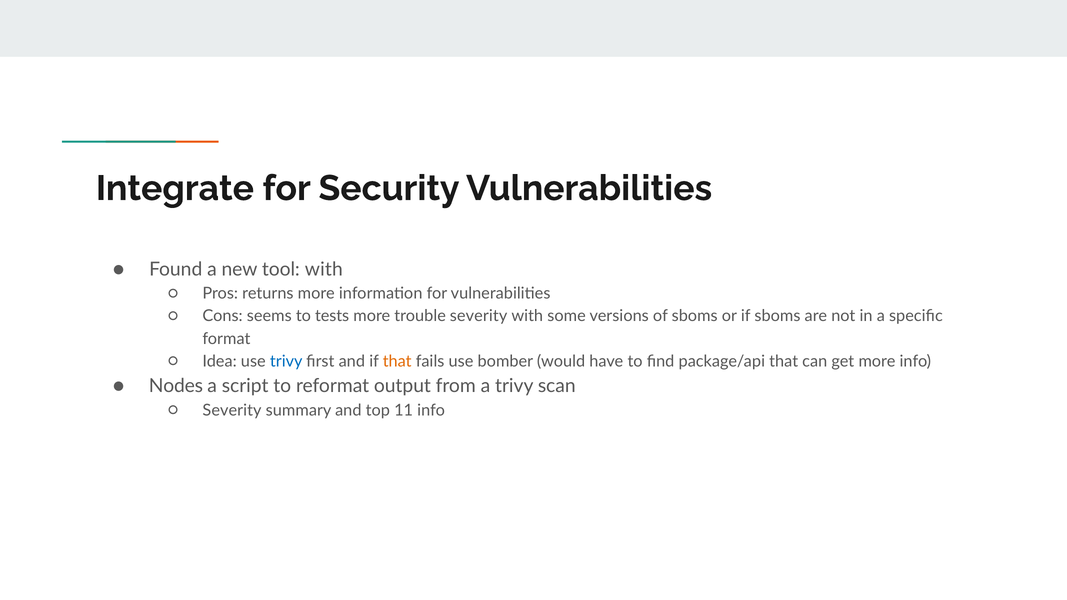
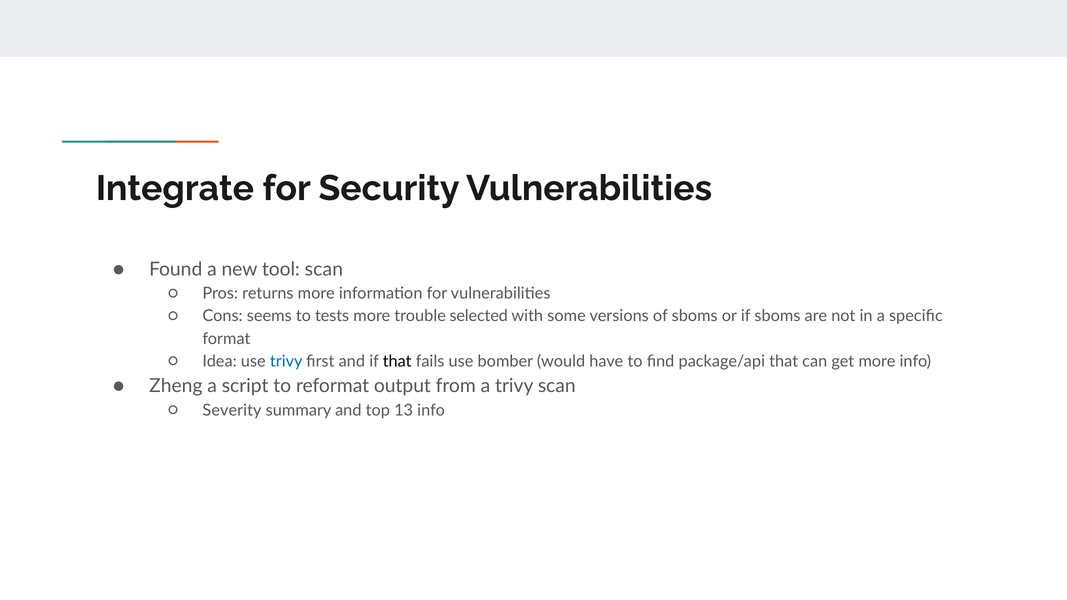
tool with: with -> scan
trouble severity: severity -> selected
that at (397, 361) colour: orange -> black
Nodes: Nodes -> Zheng
11: 11 -> 13
